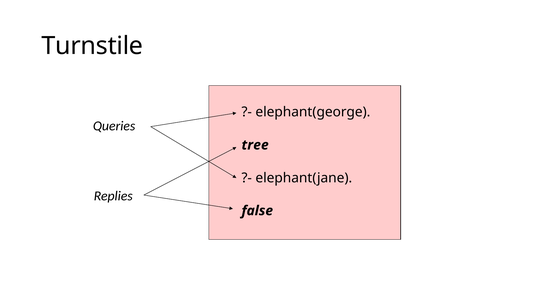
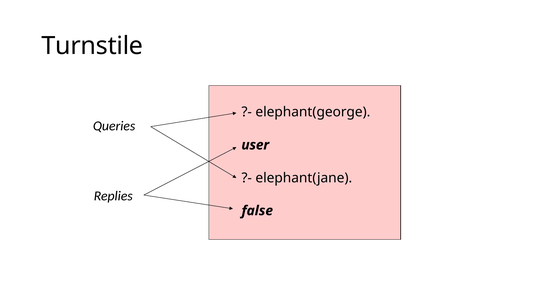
tree: tree -> user
